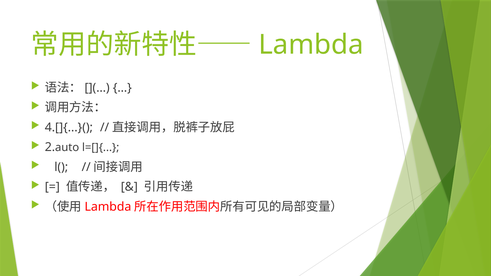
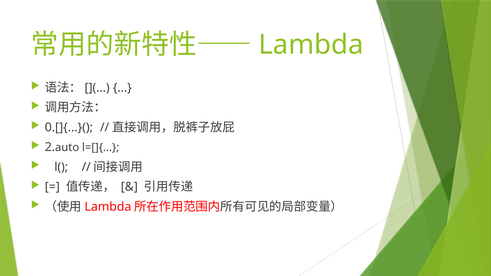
4.[]{...}(: 4.[]{...}( -> 0.[]{...}(
